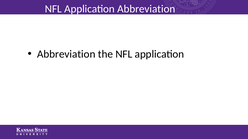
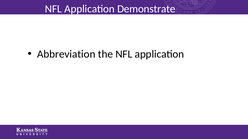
Application Abbreviation: Abbreviation -> Demonstrate
